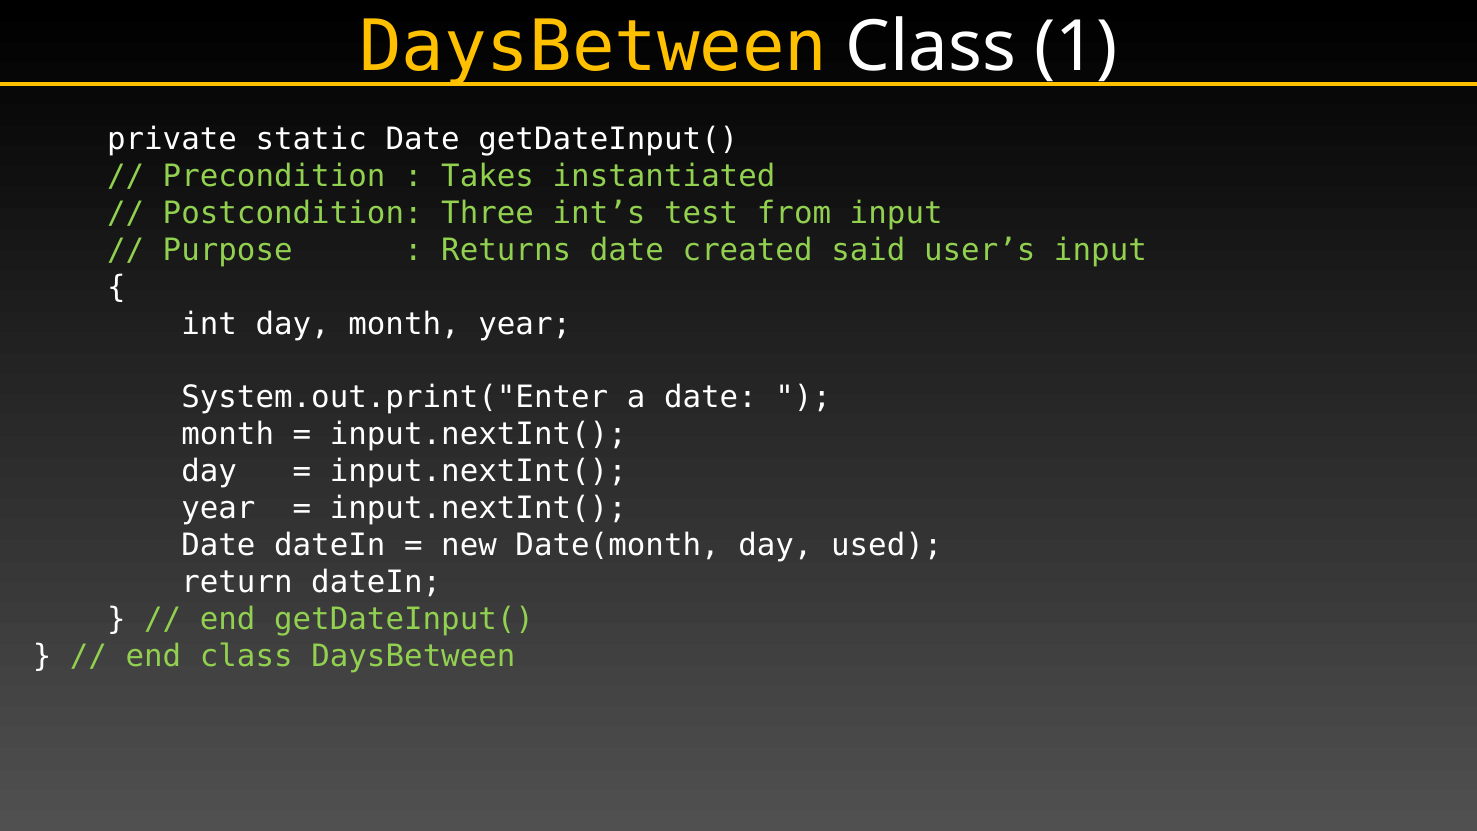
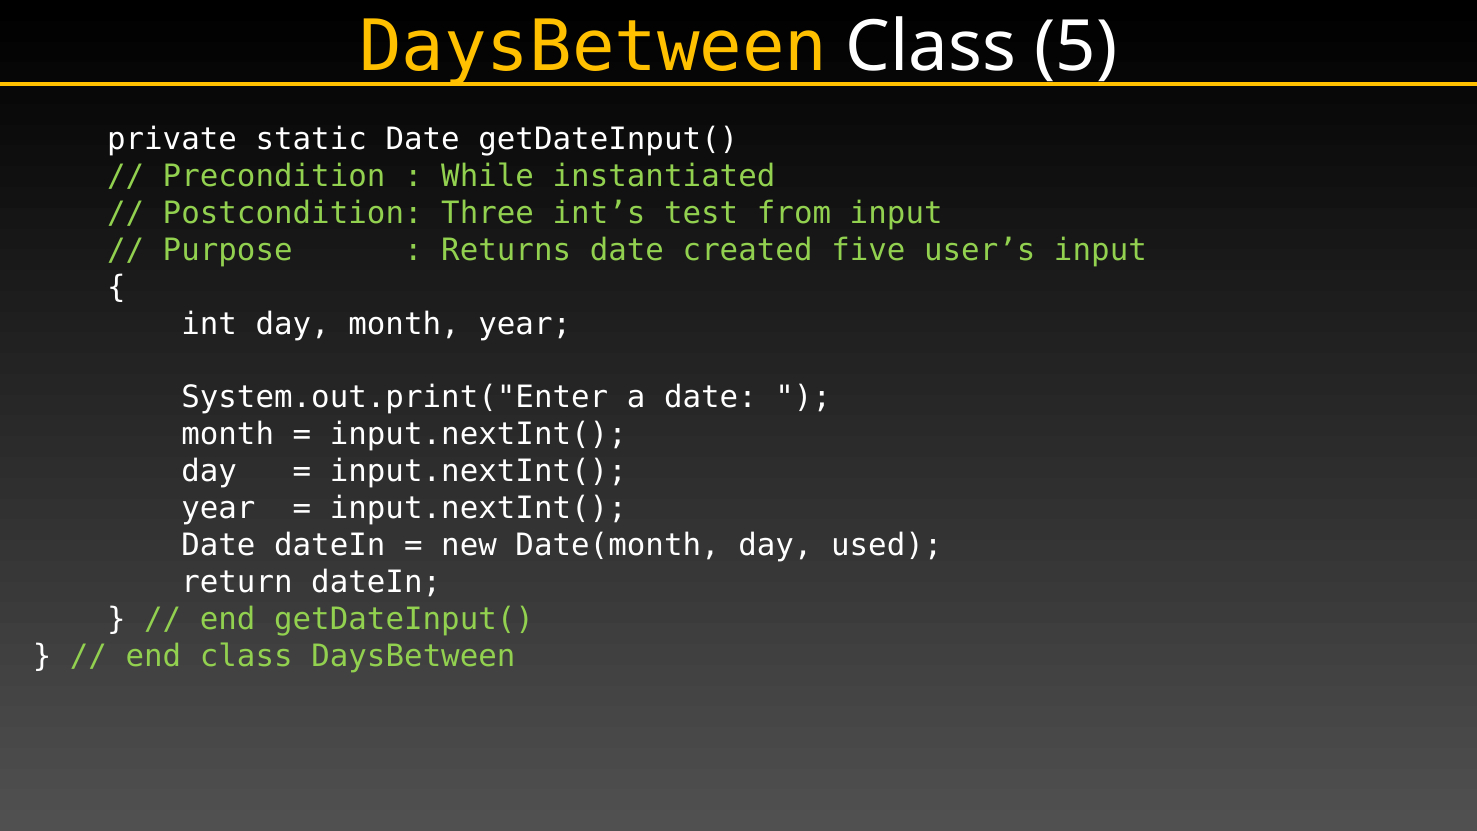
1: 1 -> 5
Takes: Takes -> While
said: said -> five
